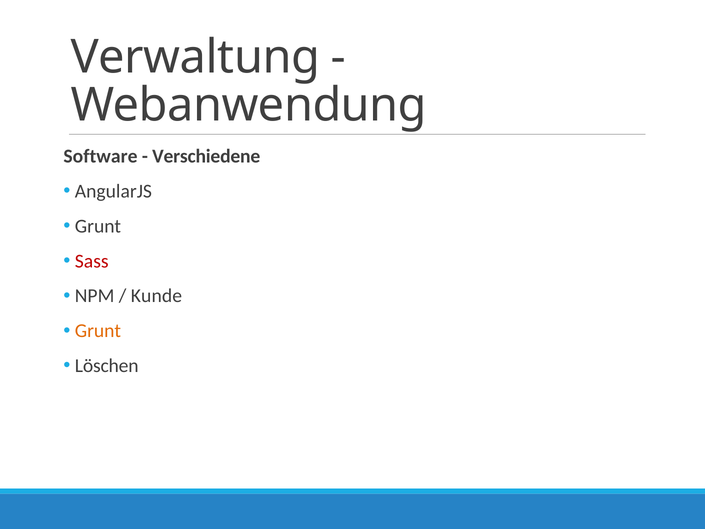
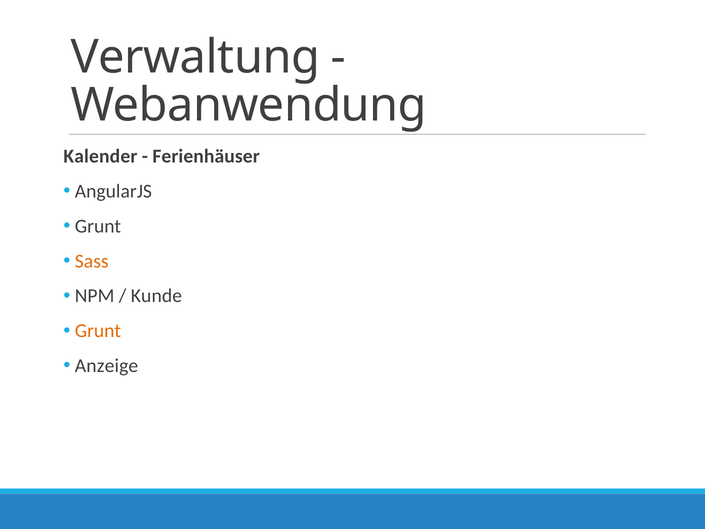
Software: Software -> Kalender
Verschiedene: Verschiedene -> Ferienhäuser
Sass colour: red -> orange
Löschen: Löschen -> Anzeige
